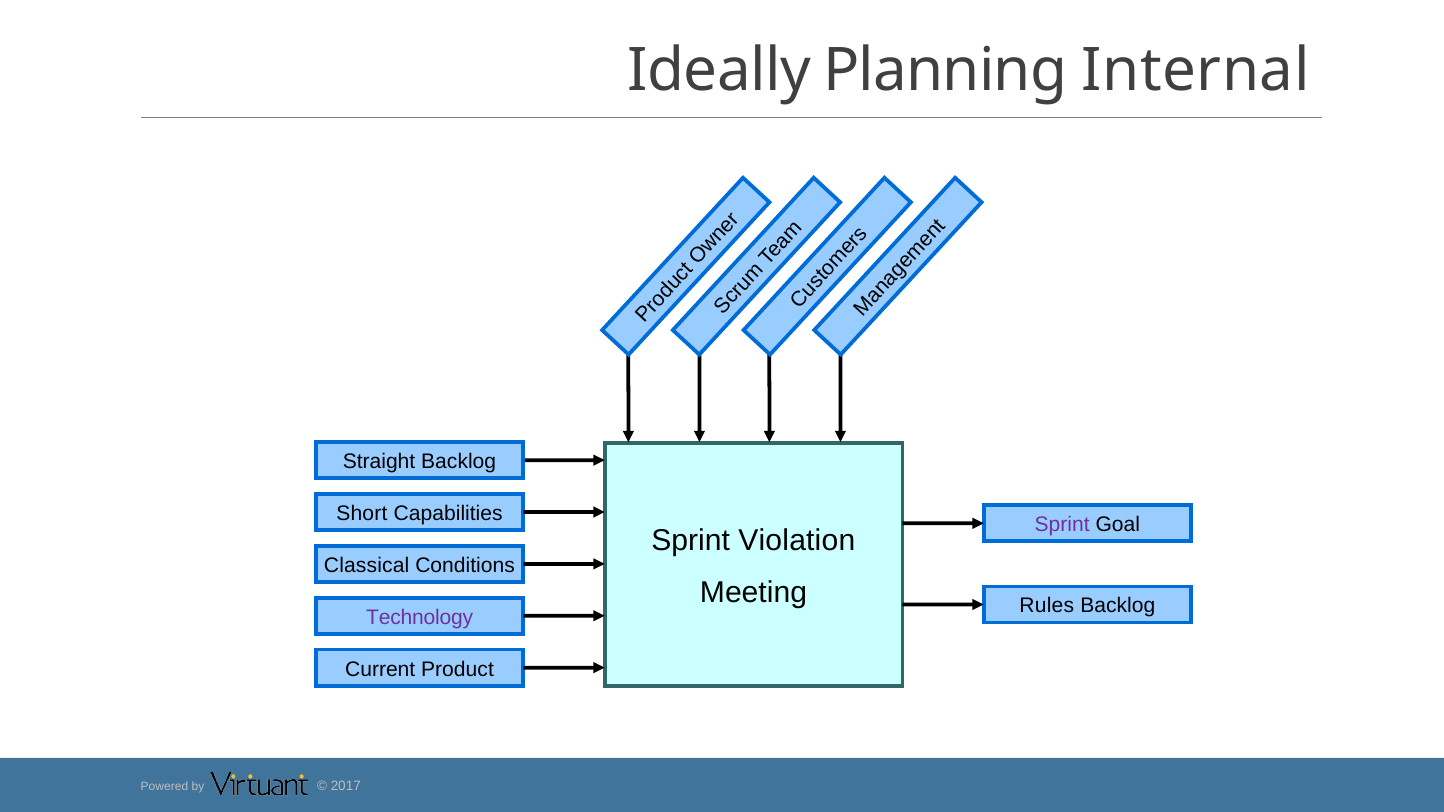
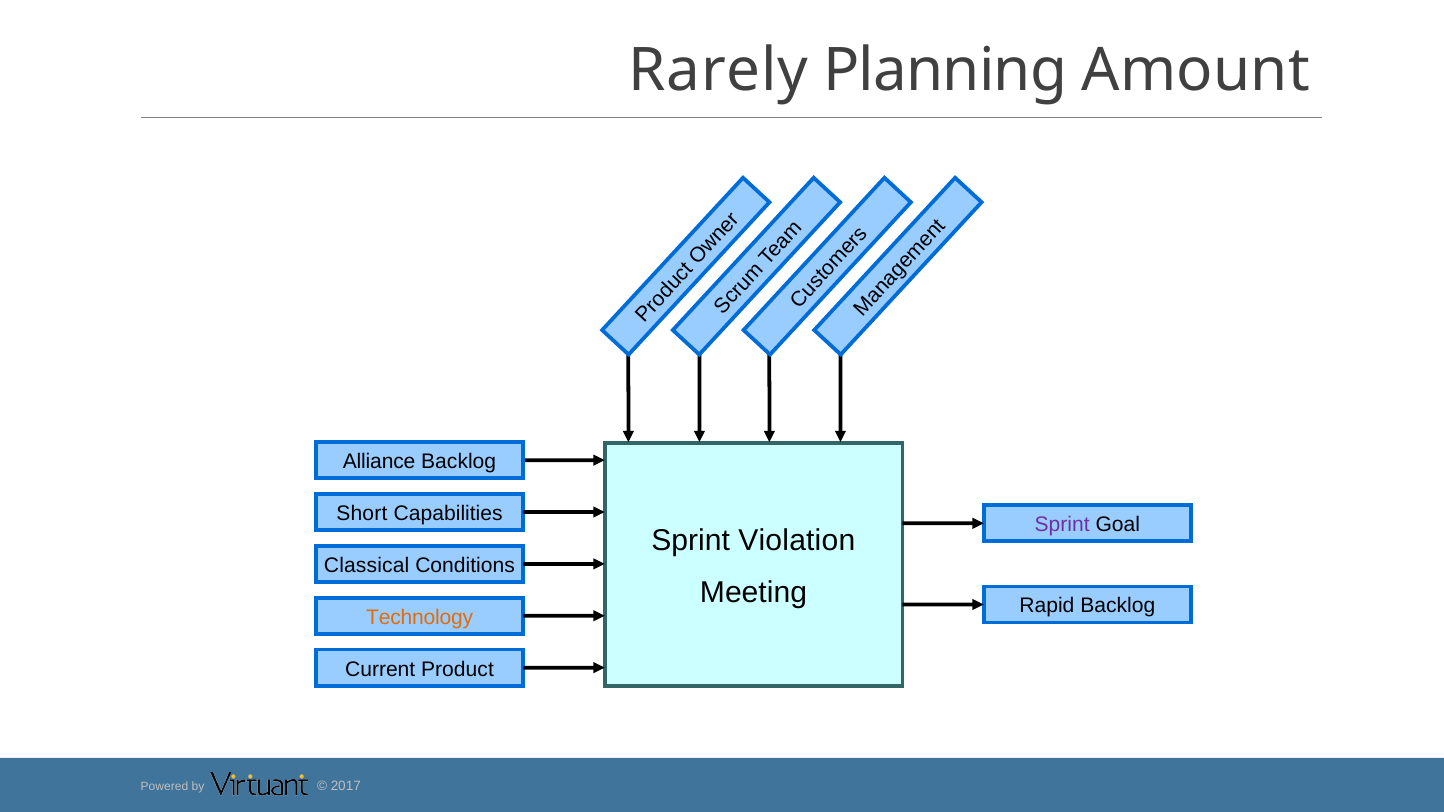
Ideally: Ideally -> Rarely
Internal: Internal -> Amount
Straight: Straight -> Alliance
Rules: Rules -> Rapid
Technology colour: purple -> orange
